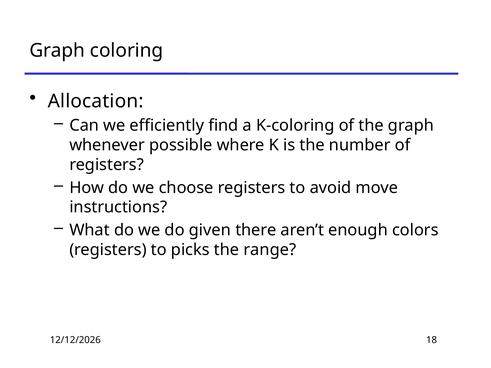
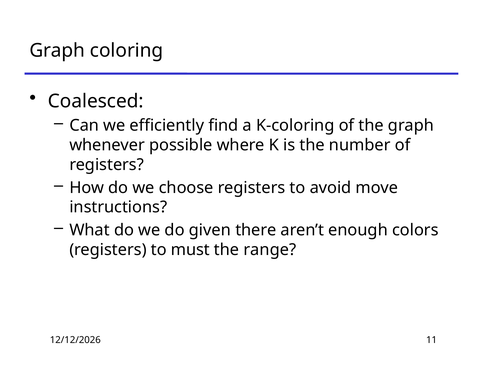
Allocation: Allocation -> Coalesced
picks: picks -> must
18: 18 -> 11
